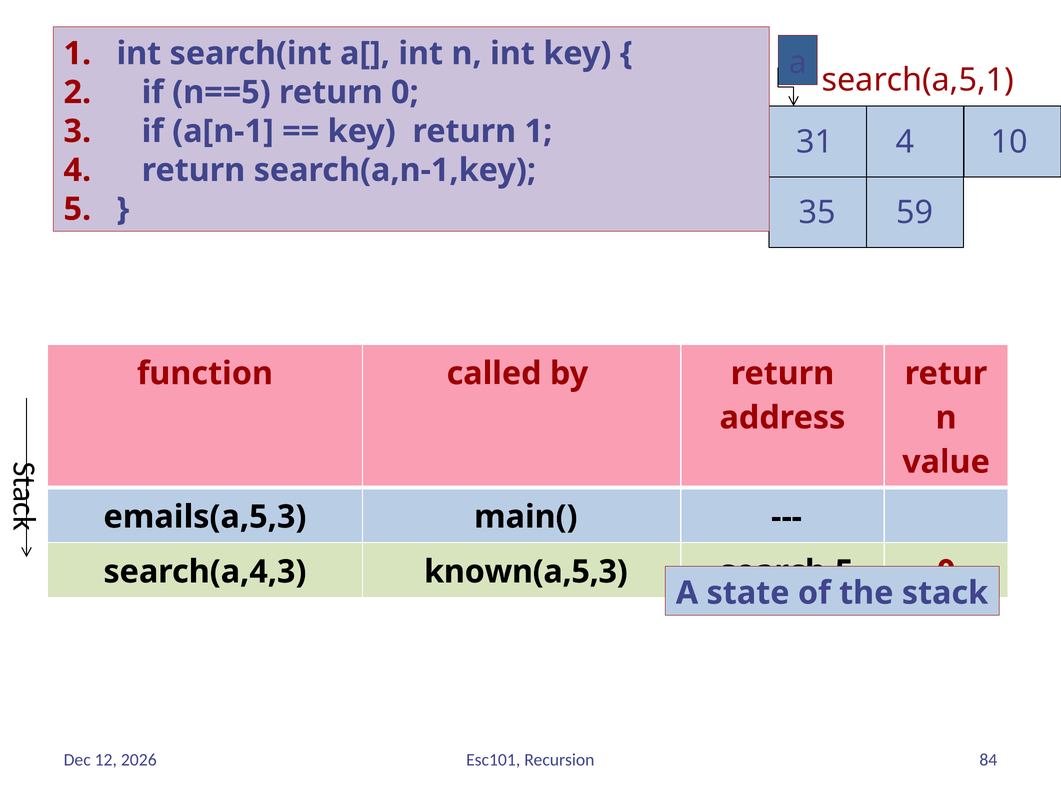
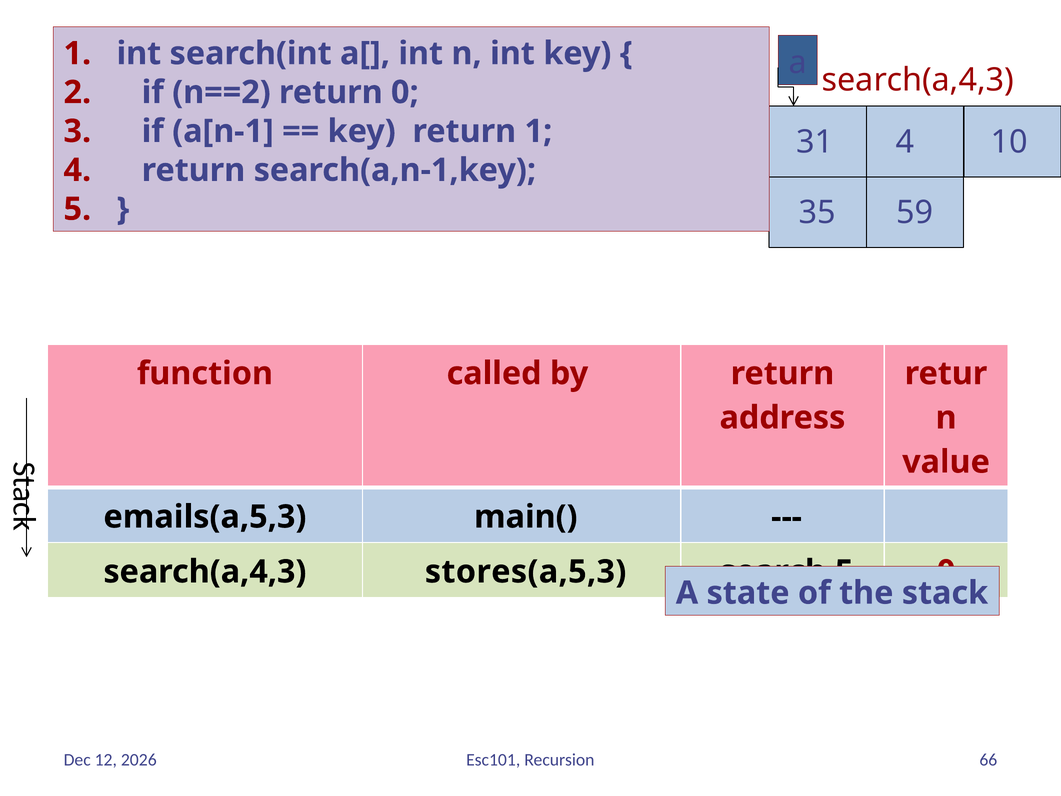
search(a,5,1 at (918, 80): search(a,5,1 -> search(a,4,3
n==5: n==5 -> n==2
known(a,5,3: known(a,5,3 -> stores(a,5,3
84: 84 -> 66
